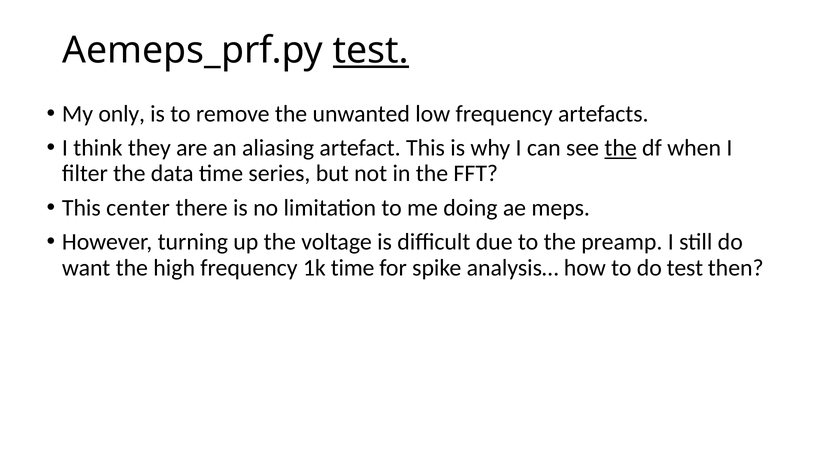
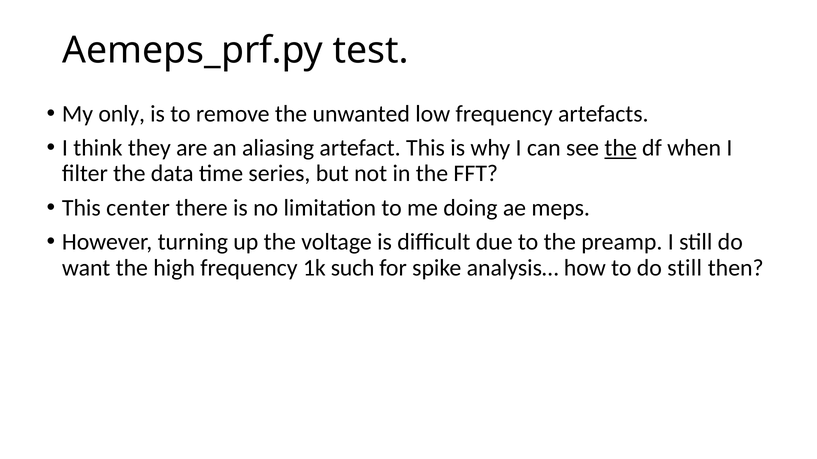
test at (371, 51) underline: present -> none
1k time: time -> such
do test: test -> still
